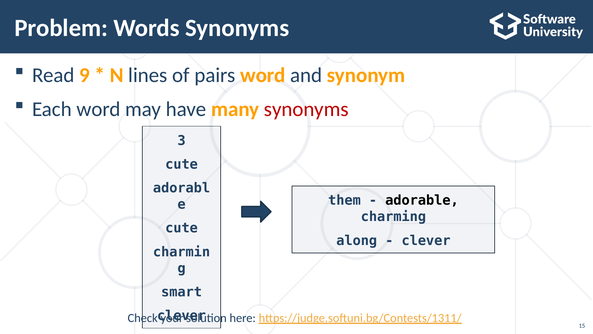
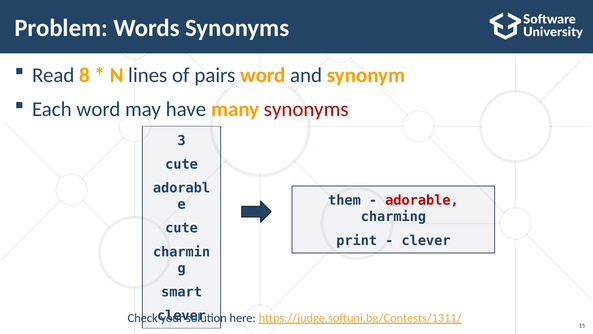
9: 9 -> 8
adorable colour: black -> red
along: along -> print
